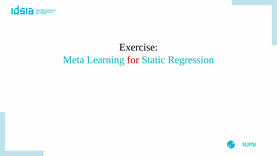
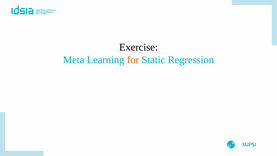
for colour: red -> orange
